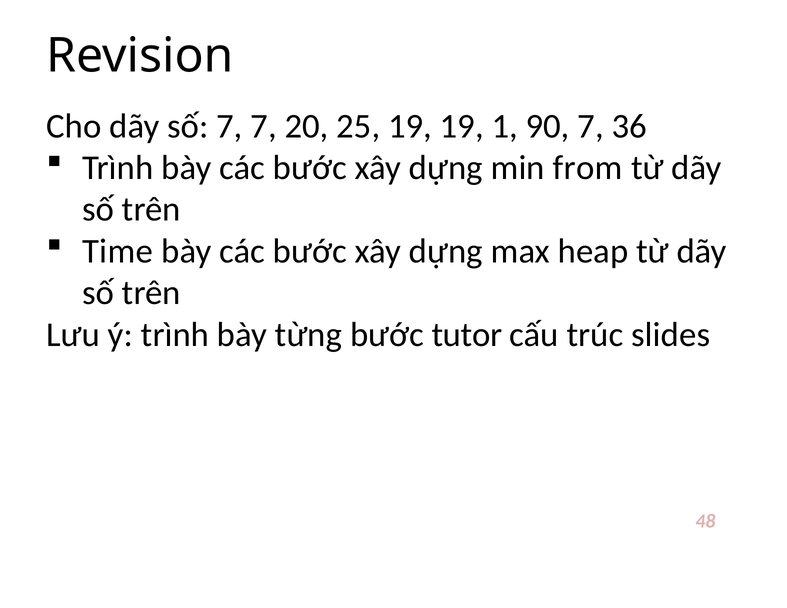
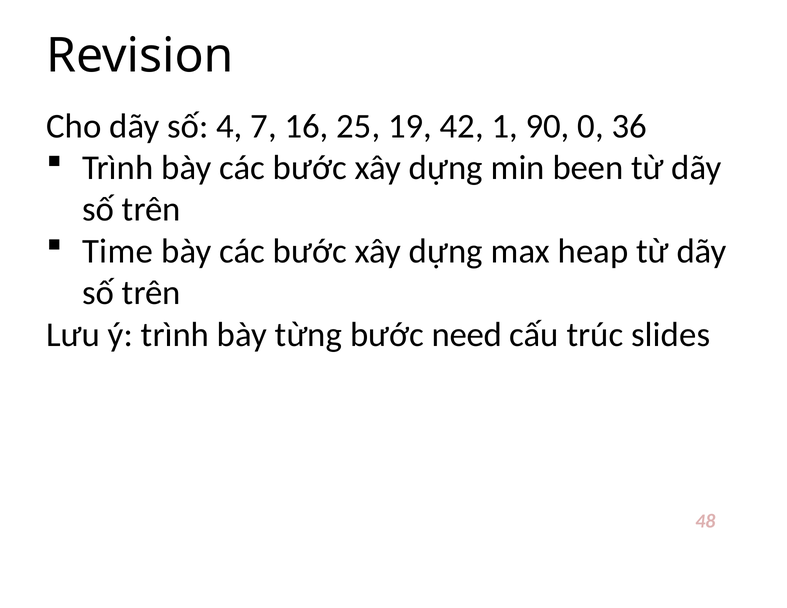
số 7: 7 -> 4
20: 20 -> 16
19 19: 19 -> 42
90 7: 7 -> 0
from: from -> been
tutor: tutor -> need
